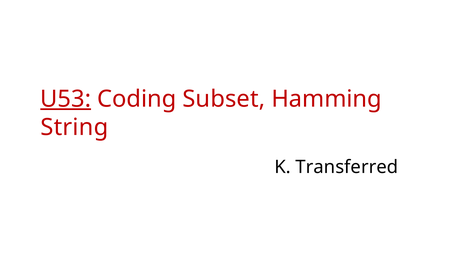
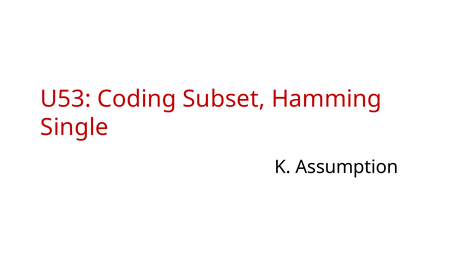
U53 underline: present -> none
String: String -> Single
Transferred: Transferred -> Assumption
